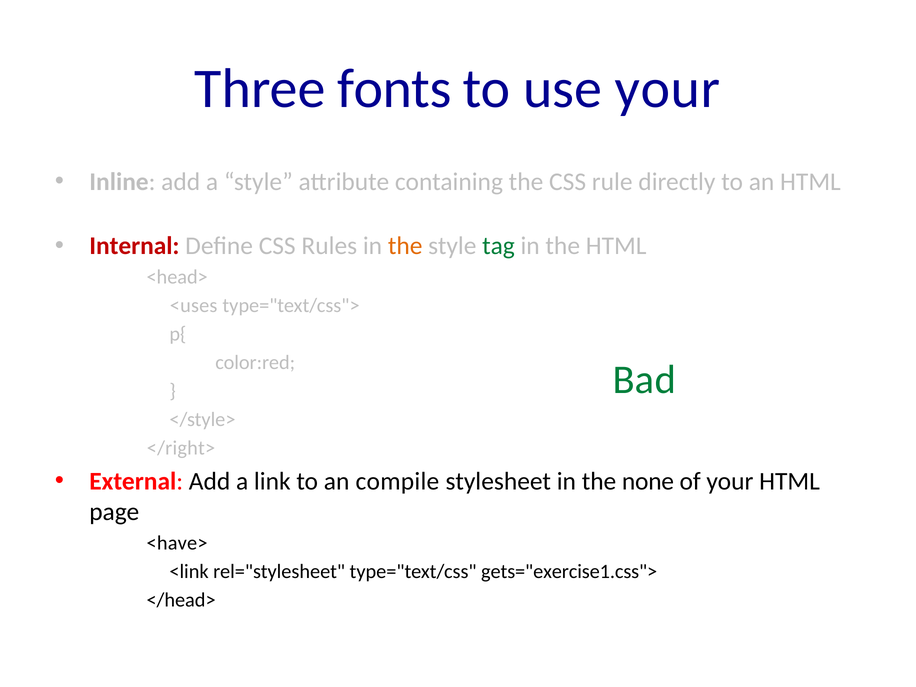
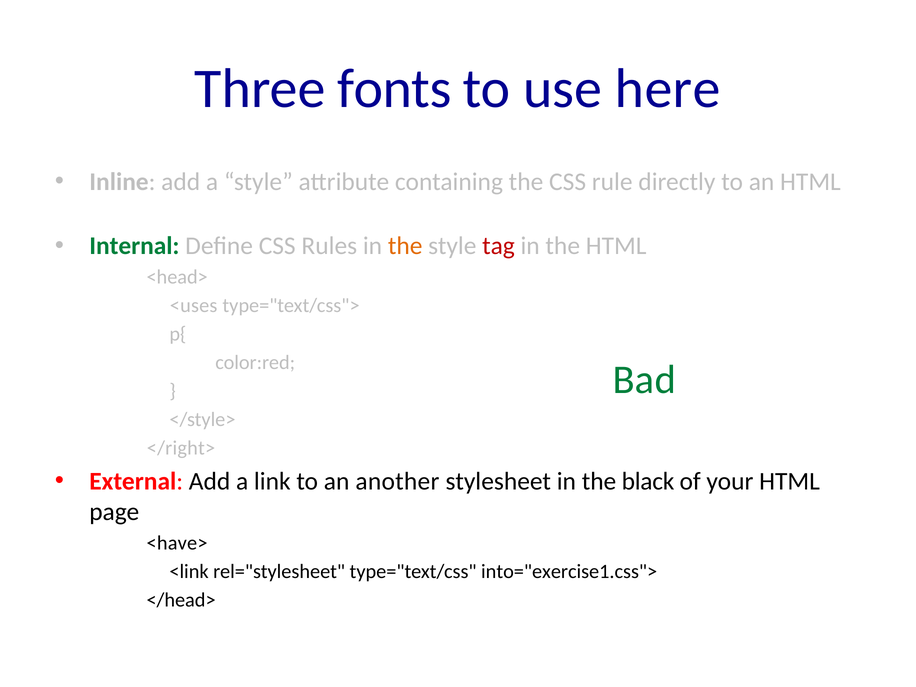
use your: your -> here
Internal colour: red -> green
tag colour: green -> red
compile: compile -> another
none: none -> black
gets="exercise1.css">: gets="exercise1.css"> -> into="exercise1.css">
